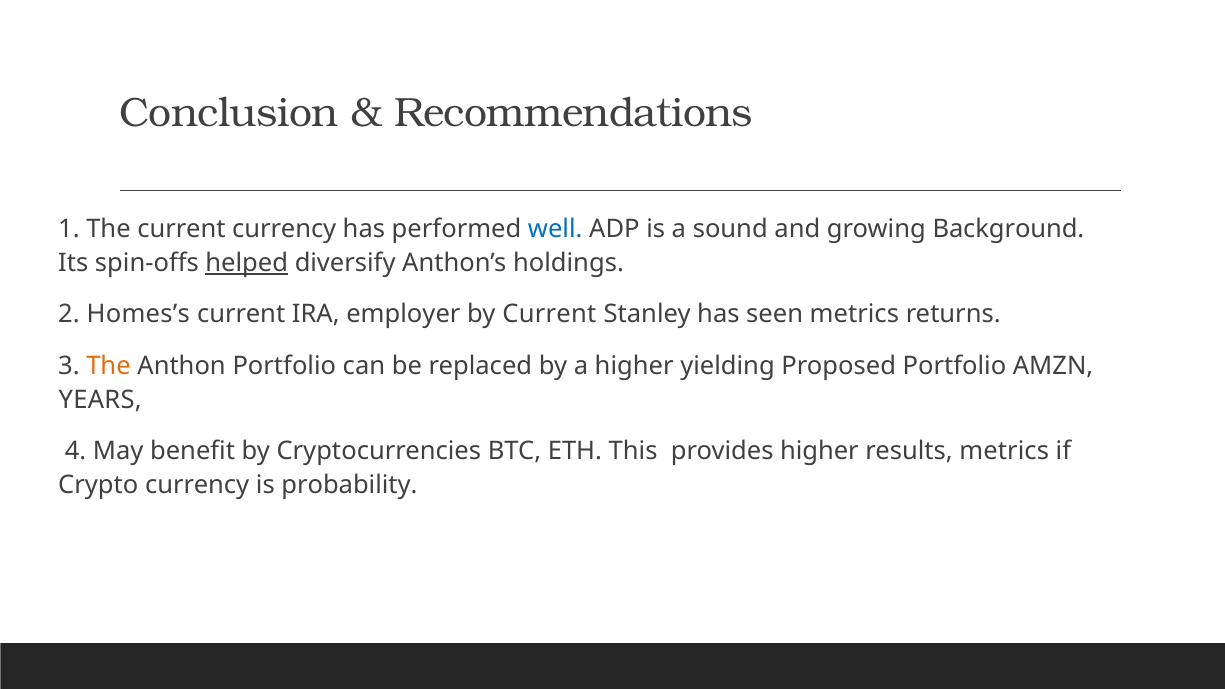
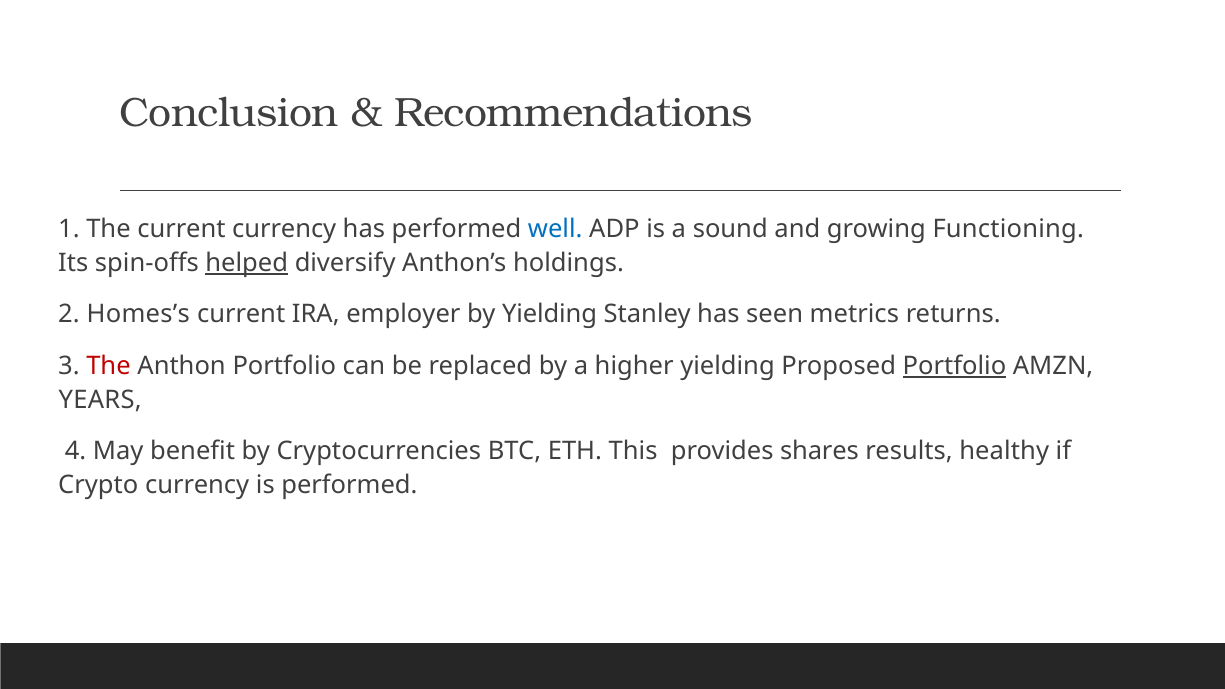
Background: Background -> Functioning
by Current: Current -> Yielding
The at (108, 366) colour: orange -> red
Portfolio at (954, 366) underline: none -> present
provides higher: higher -> shares
results metrics: metrics -> healthy
is probability: probability -> performed
